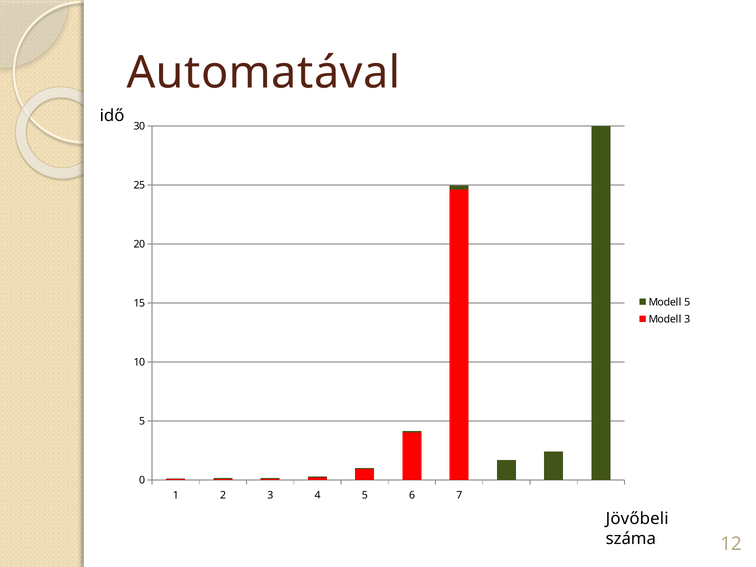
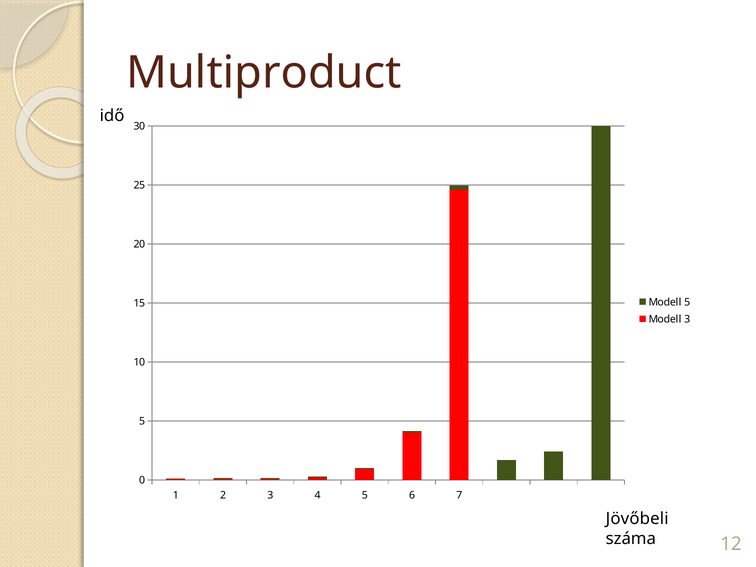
Automatával: Automatával -> Multiproduct
